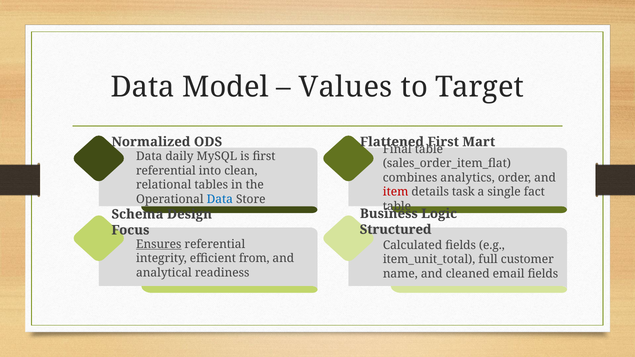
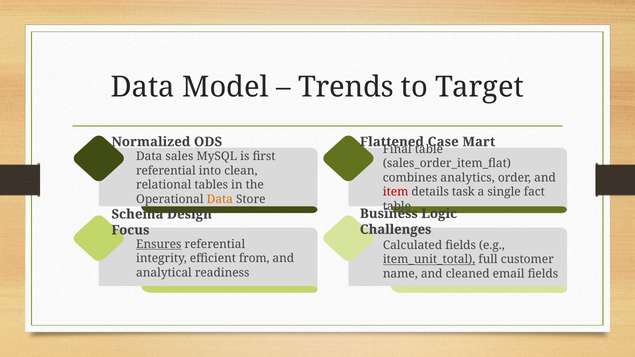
Values: Values -> Trends
First at (443, 142): First -> Case
daily: daily -> sales
Data at (220, 199) colour: blue -> orange
Structured: Structured -> Challenges
item_unit_total underline: none -> present
